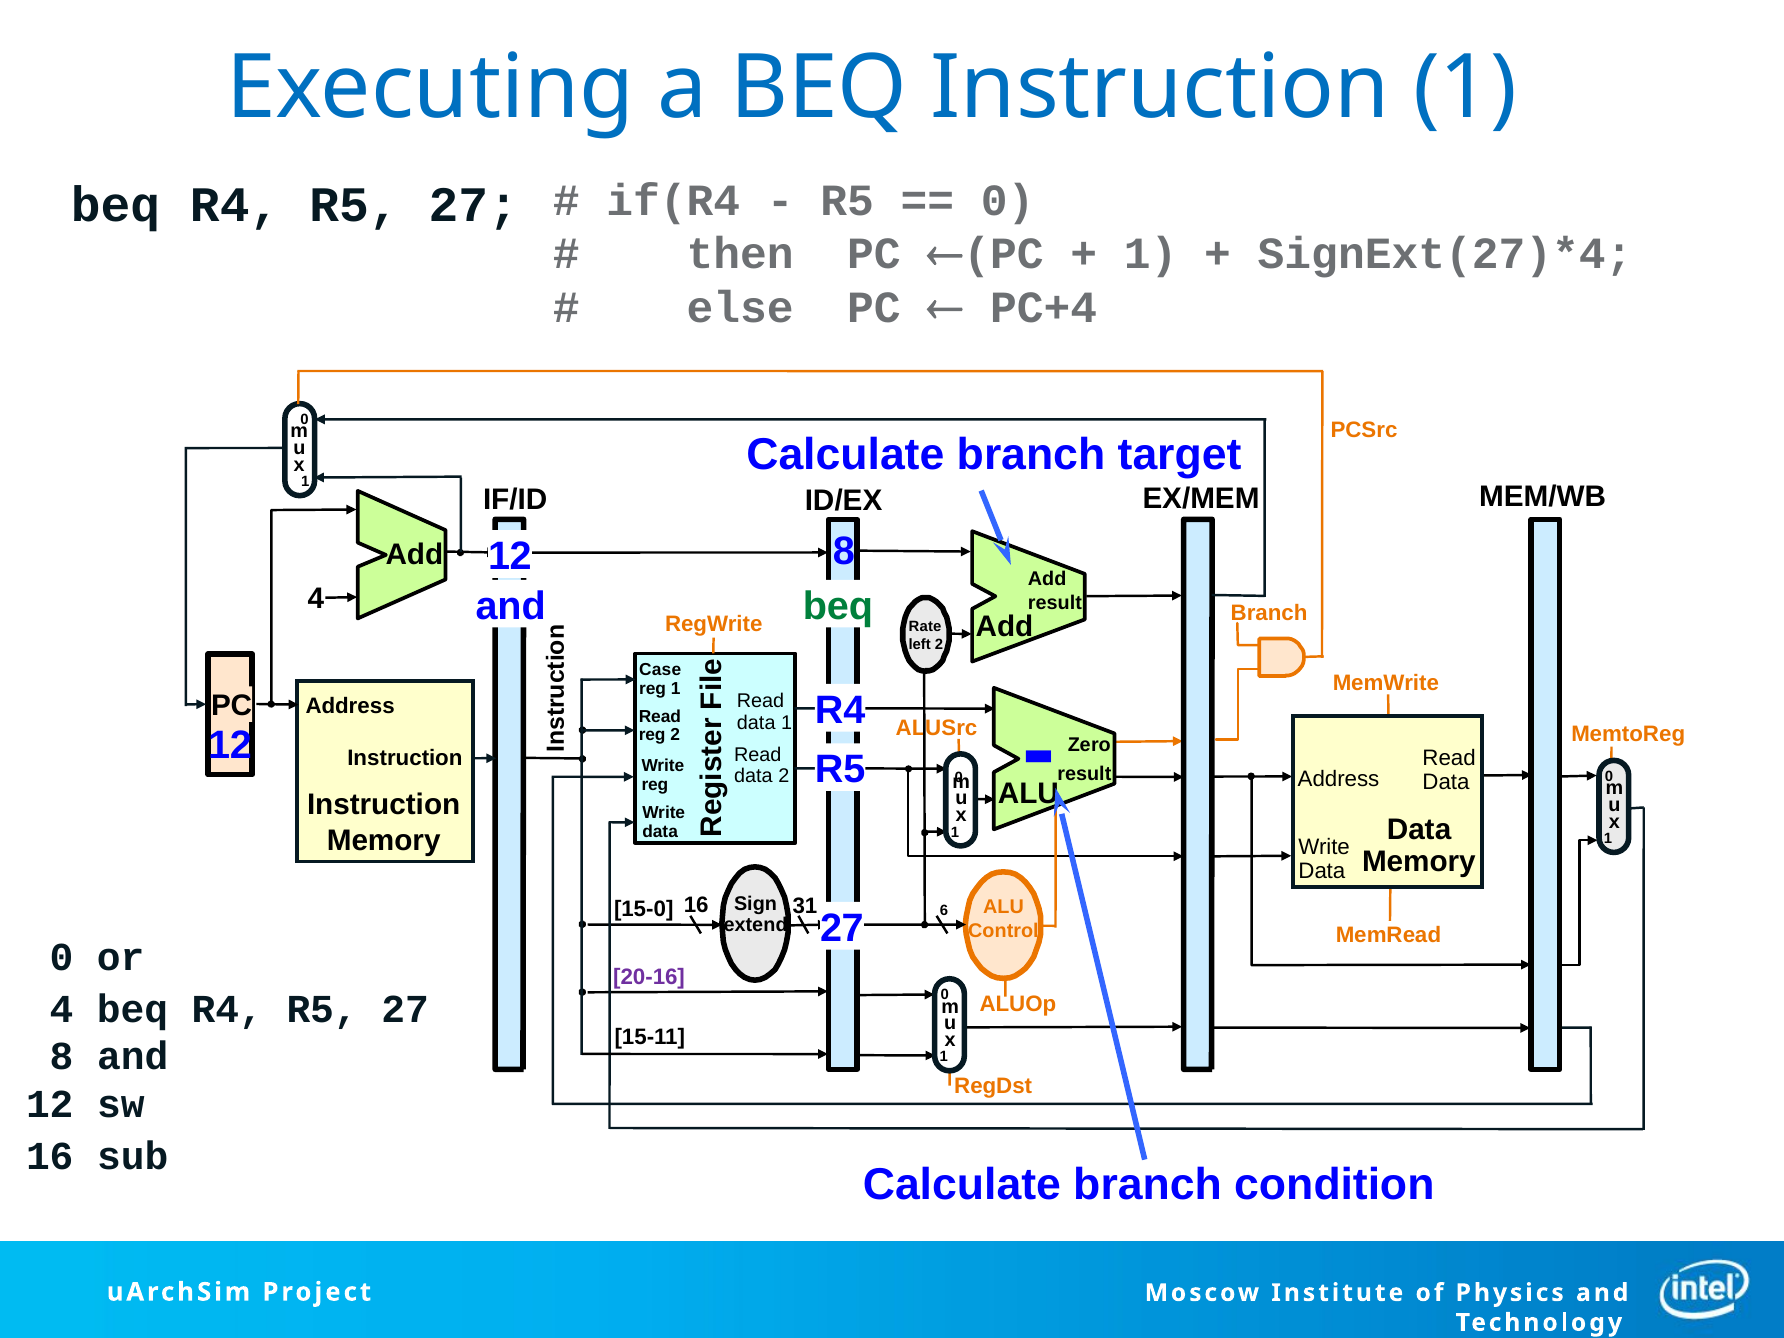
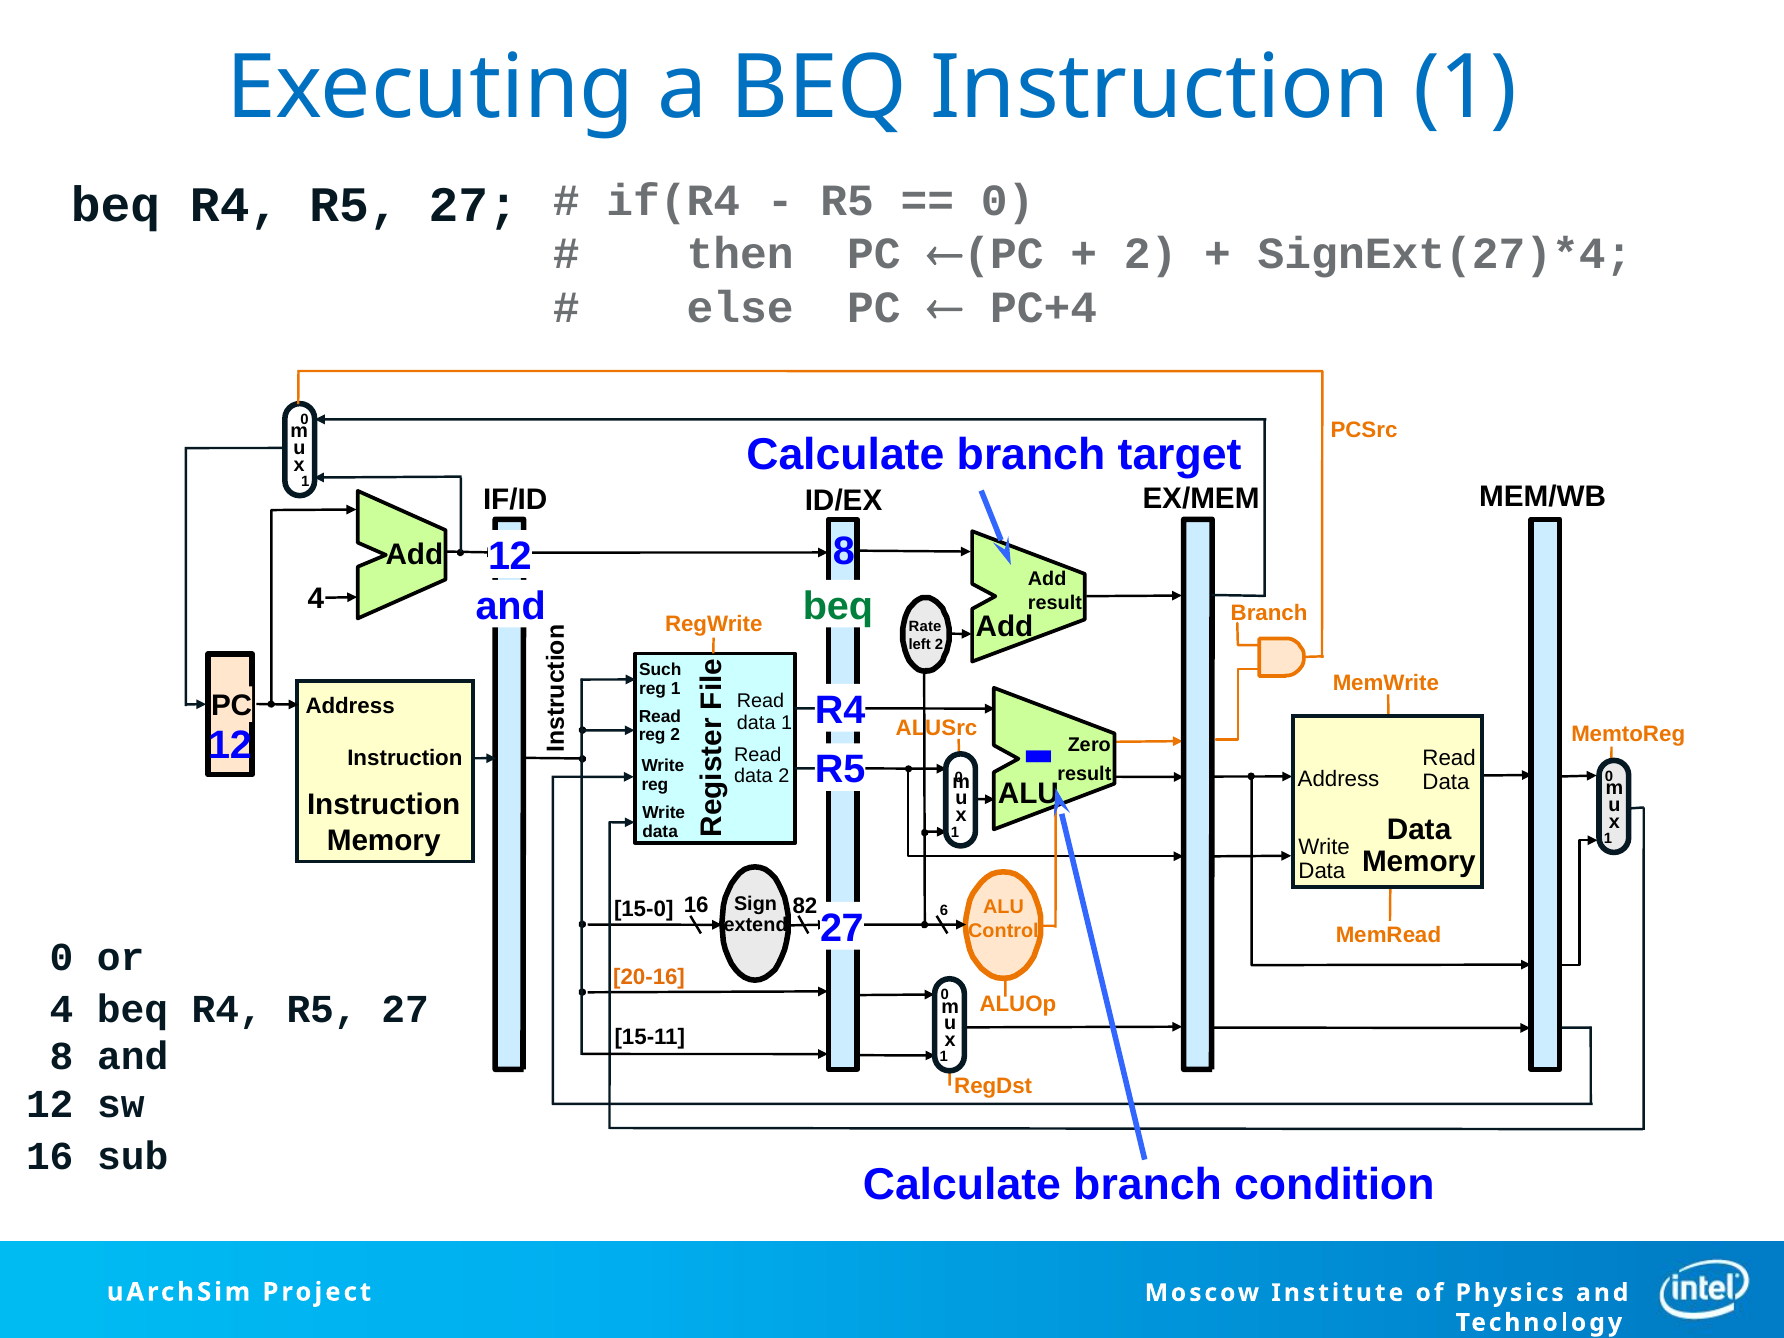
1 at (1151, 254): 1 -> 2
Case: Case -> Such
31: 31 -> 82
20-16 colour: purple -> orange
